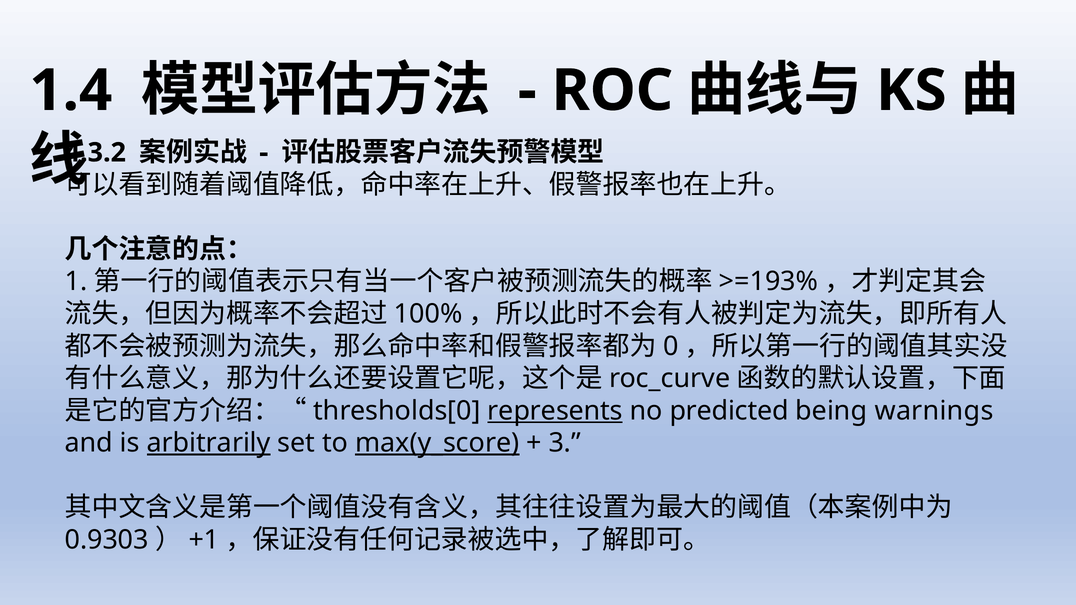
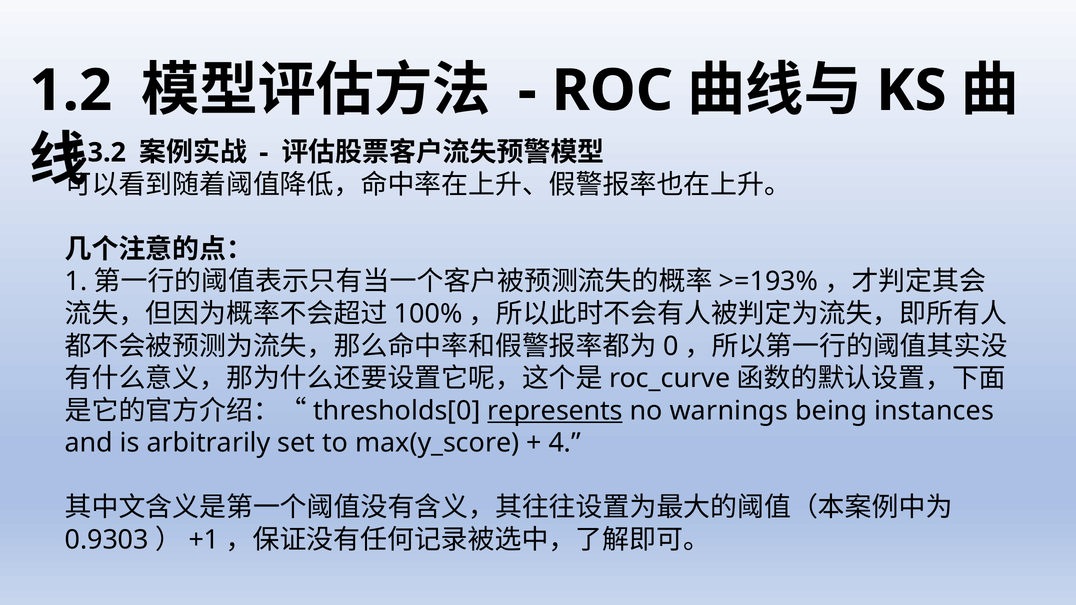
1.4: 1.4 -> 1.2
predicted: predicted -> warnings
warnings: warnings -> instances
arbitrarily underline: present -> none
max(y_score underline: present -> none
3: 3 -> 4
